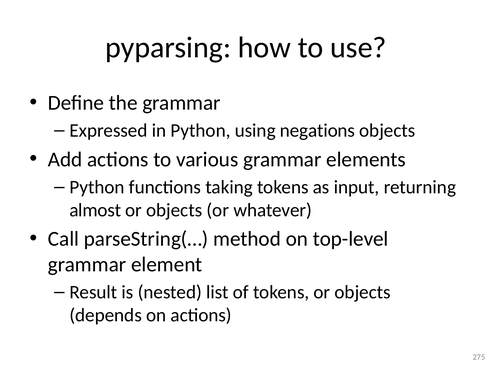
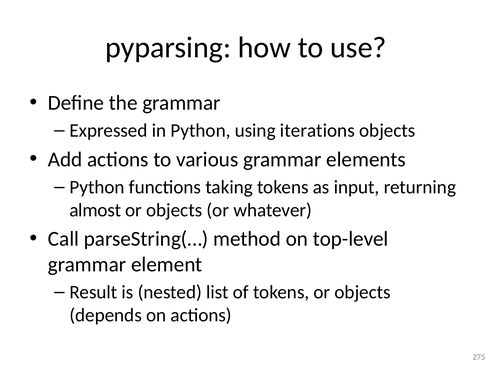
negations: negations -> iterations
